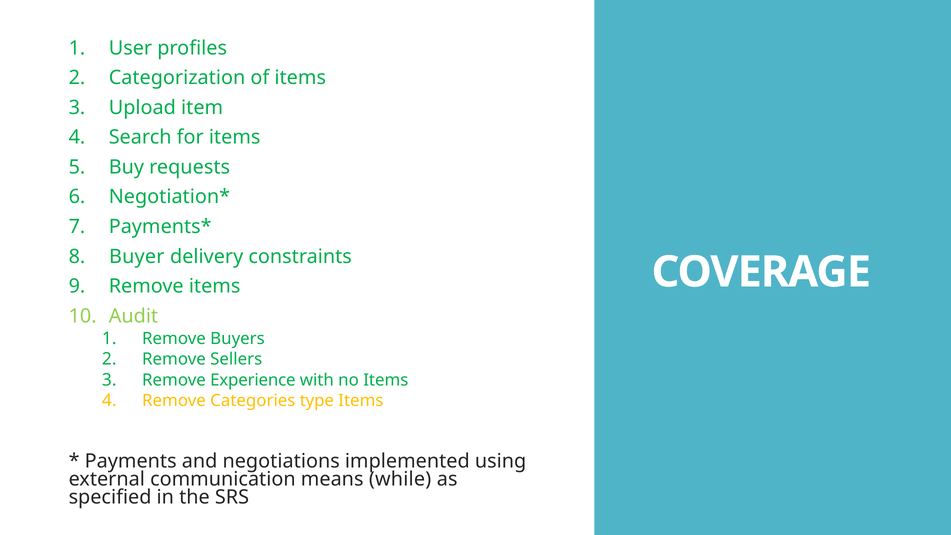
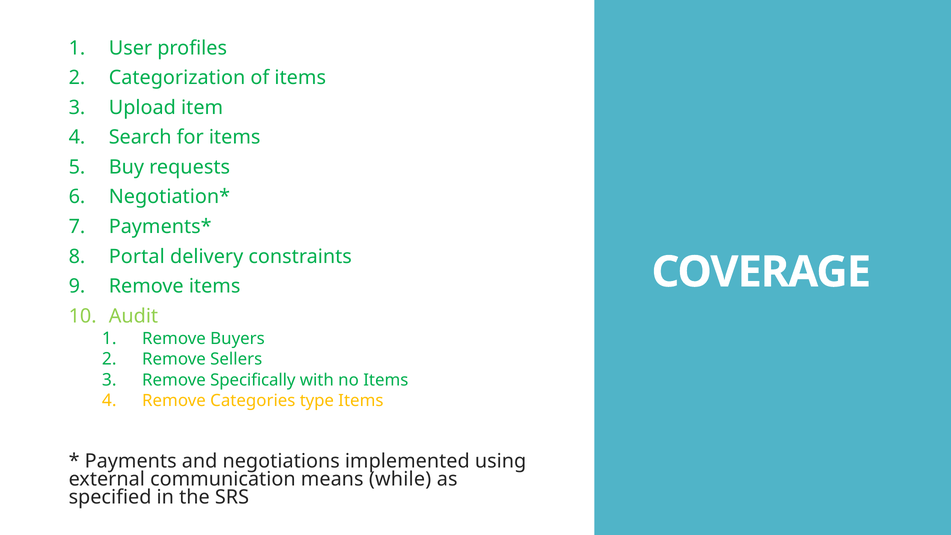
Buyer: Buyer -> Portal
Experience: Experience -> Specifically
